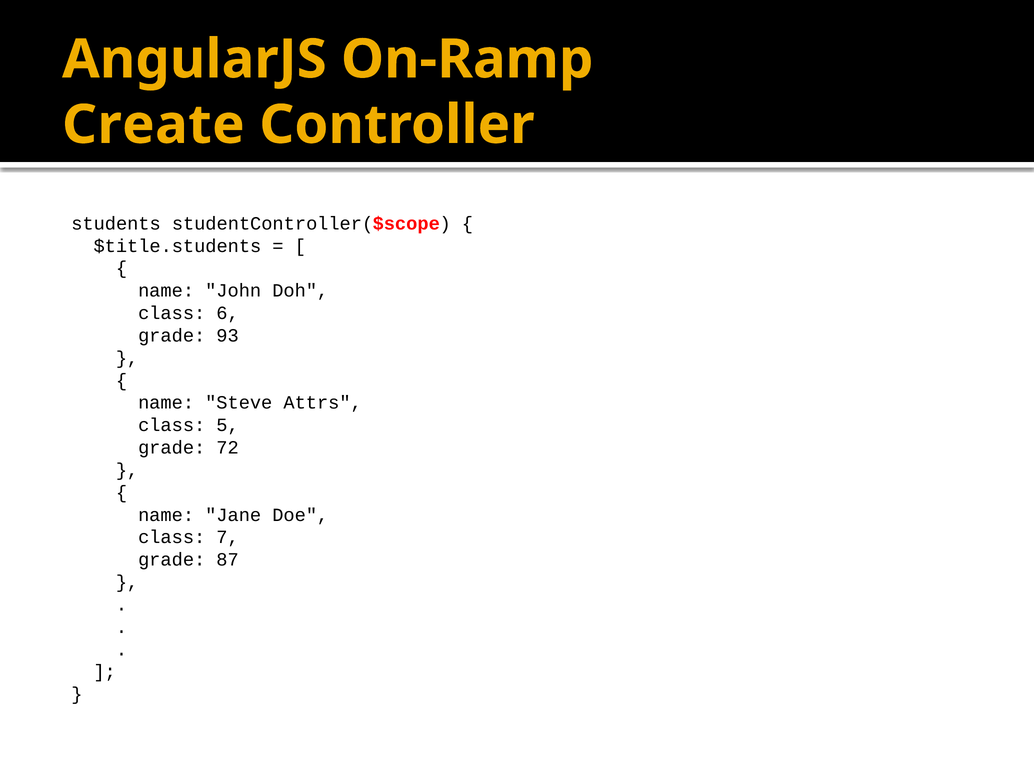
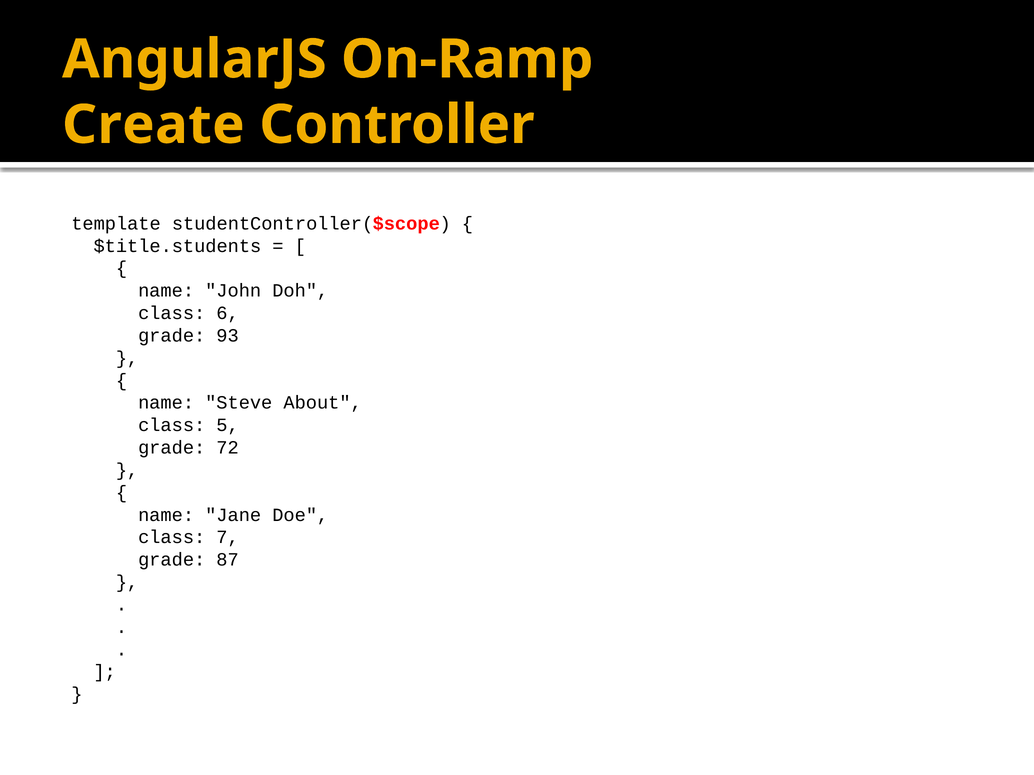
students: students -> template
Attrs: Attrs -> About
